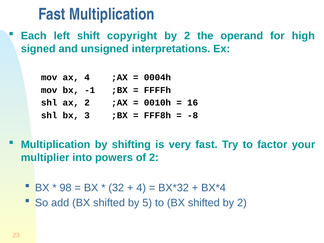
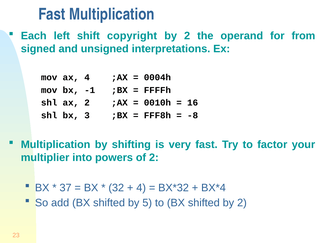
high: high -> from
98: 98 -> 37
